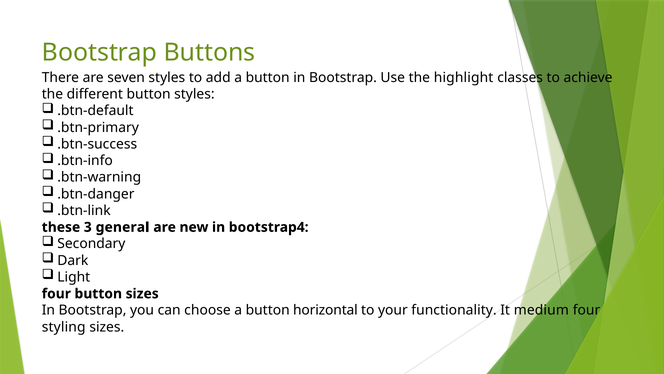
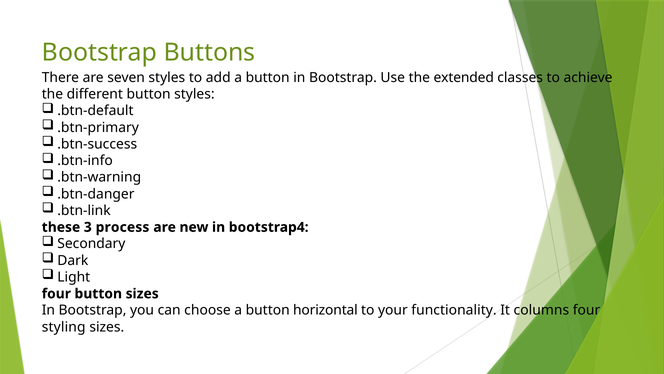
highlight: highlight -> extended
general: general -> process
medium: medium -> columns
